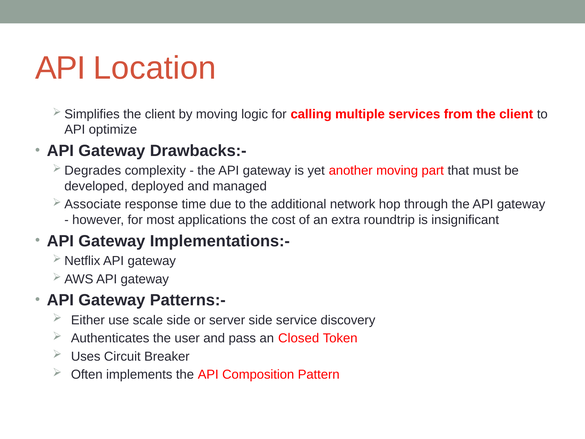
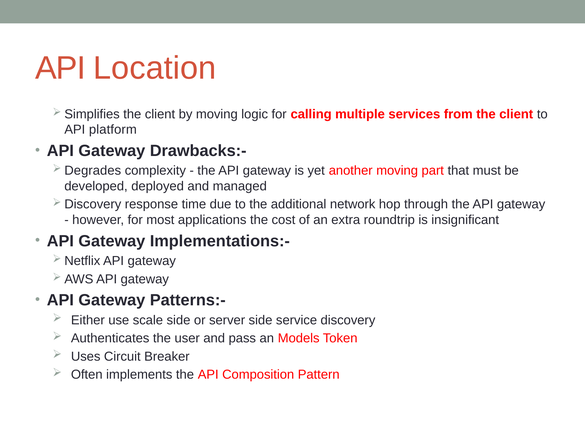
optimize: optimize -> platform
Associate at (93, 204): Associate -> Discovery
Closed: Closed -> Models
